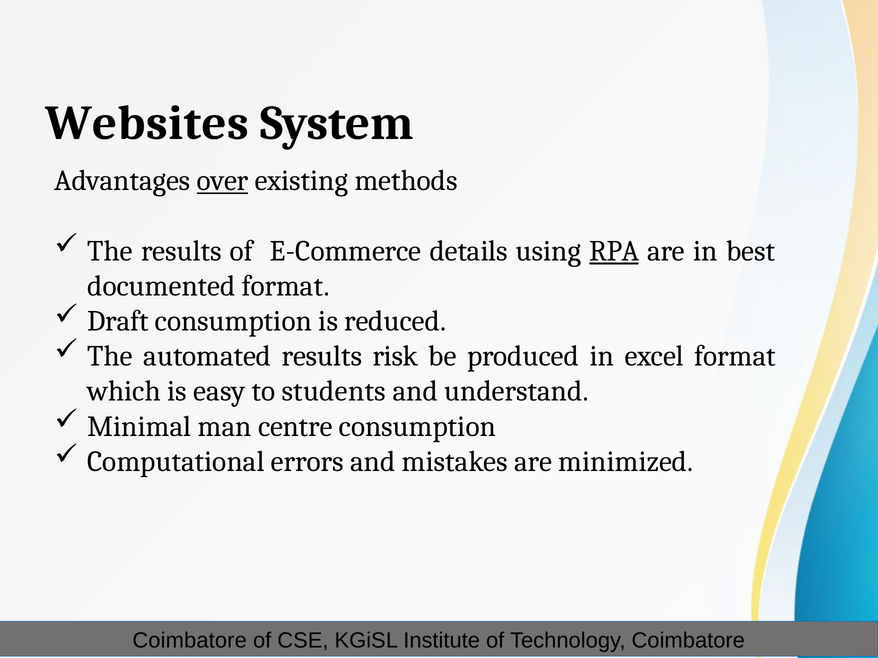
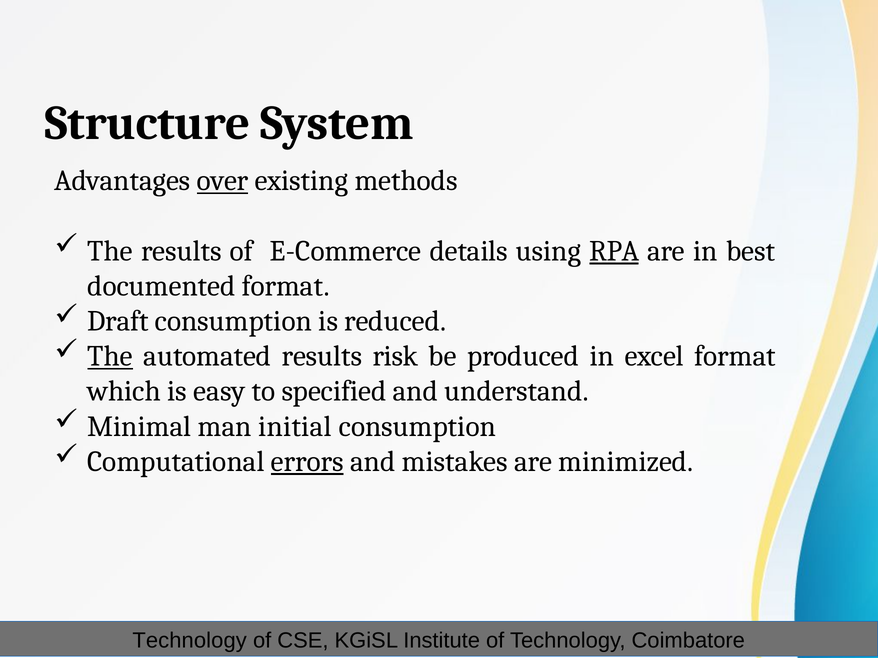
Websites: Websites -> Structure
The at (110, 357) underline: none -> present
students: students -> specified
centre: centre -> initial
errors underline: none -> present
Coimbatore at (190, 641): Coimbatore -> Technology
